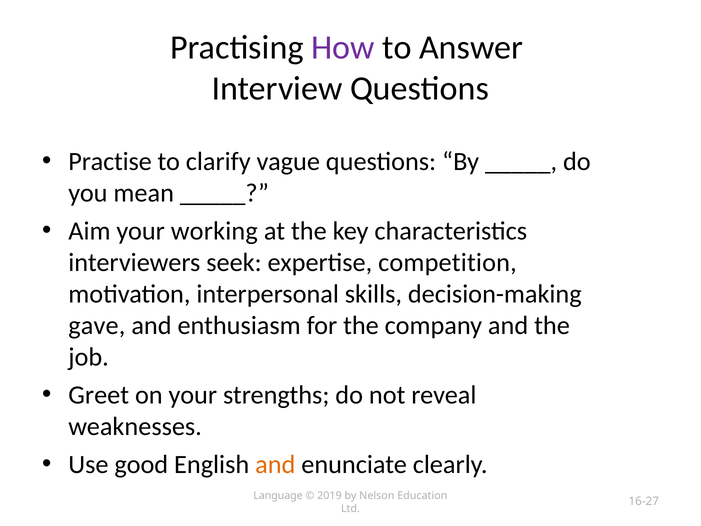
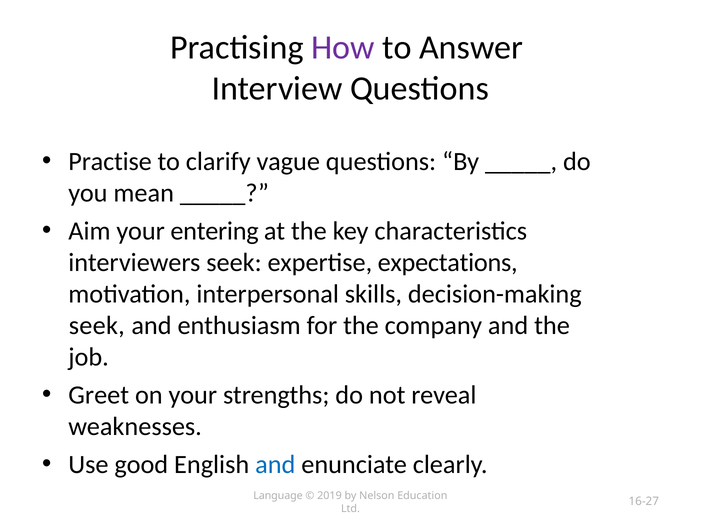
working: working -> entering
competition: competition -> expectations
gave at (97, 325): gave -> seek
and at (275, 464) colour: orange -> blue
